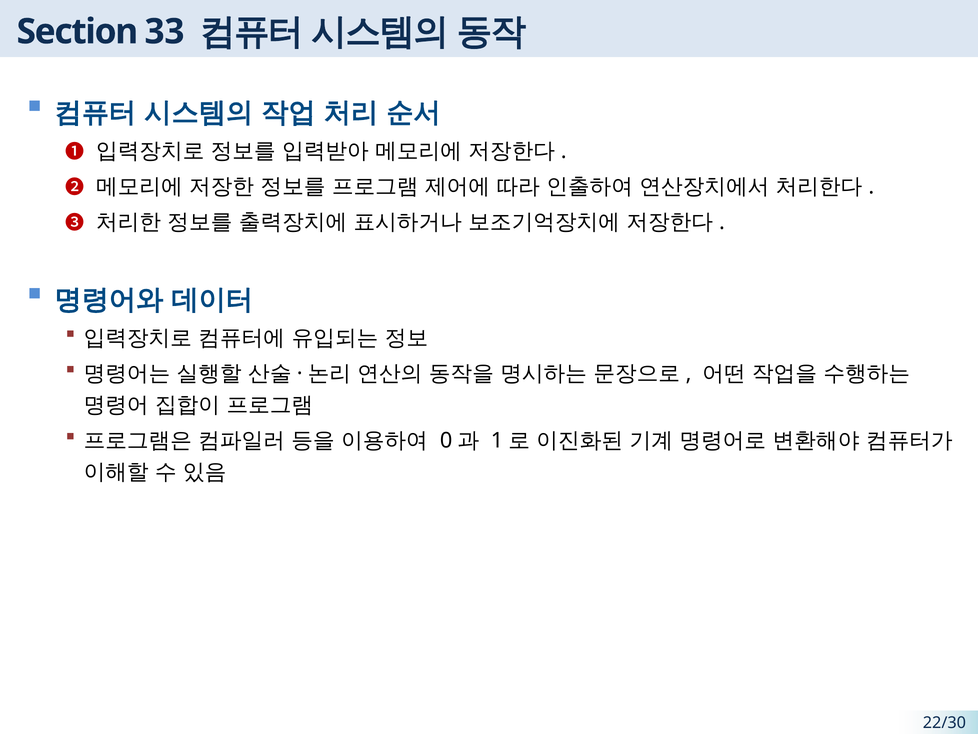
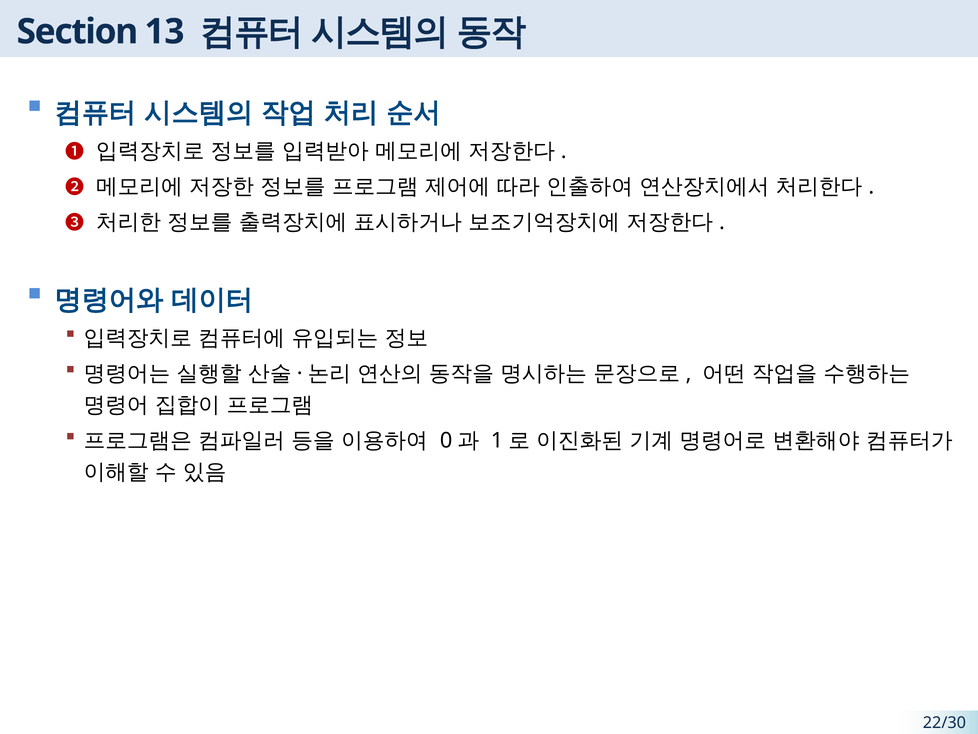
33: 33 -> 13
